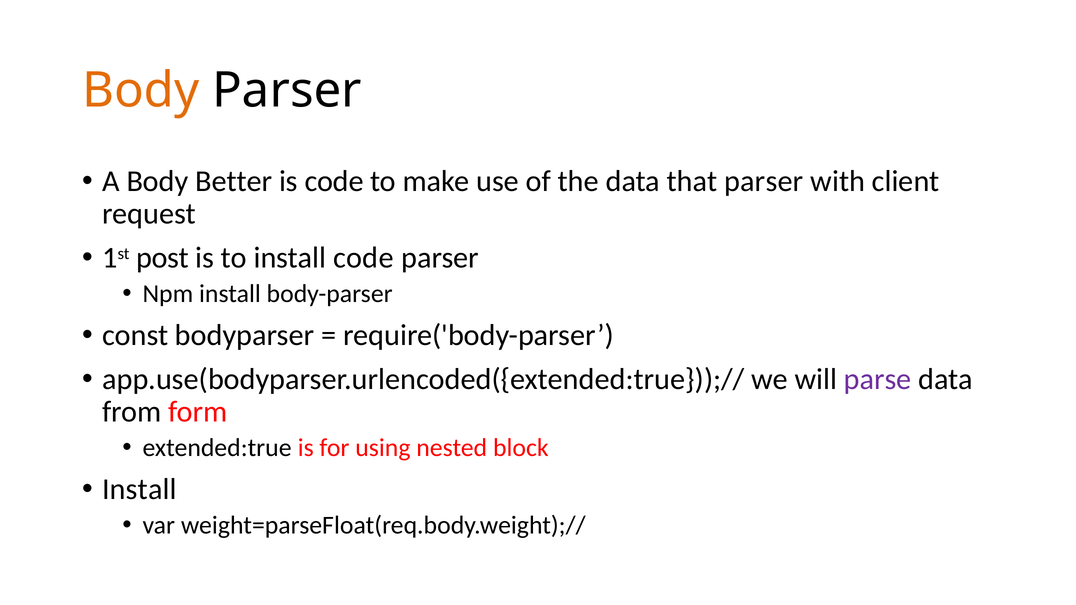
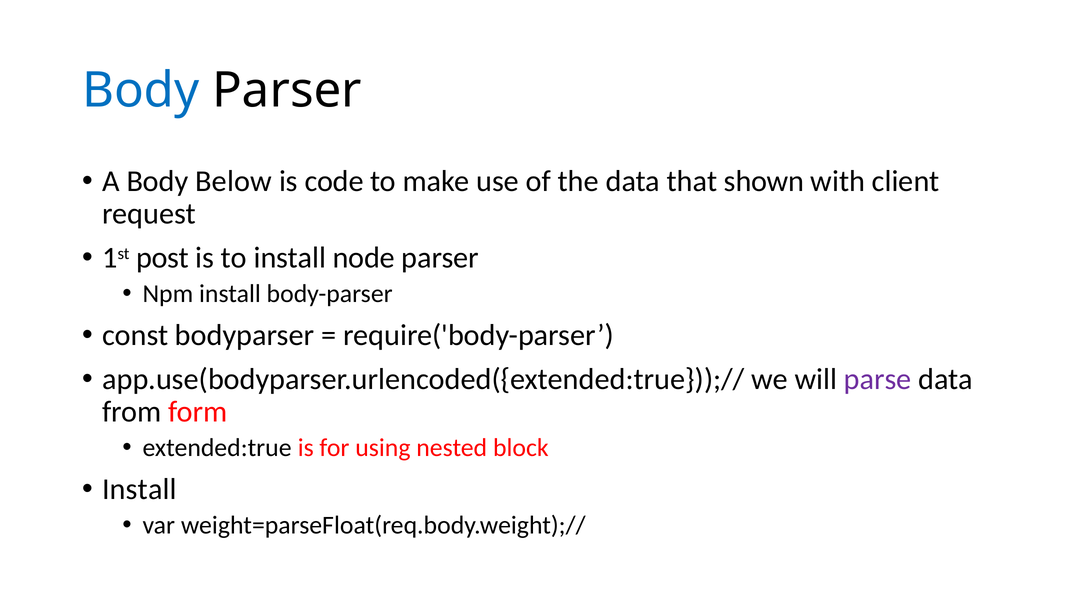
Body at (141, 90) colour: orange -> blue
Better: Better -> Below
that parser: parser -> shown
install code: code -> node
